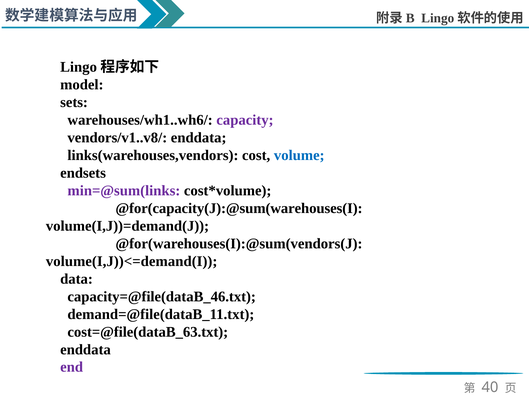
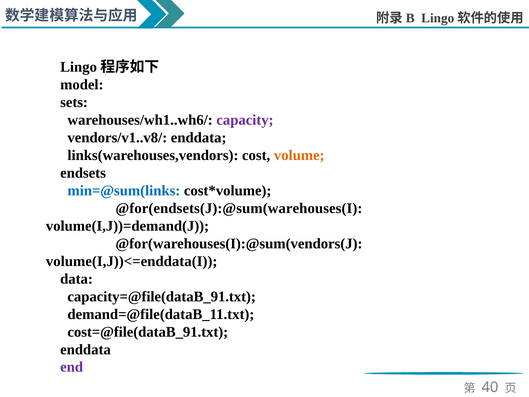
volume colour: blue -> orange
min=@sum(links colour: purple -> blue
@for(capacity(J):@sum(warehouses(I: @for(capacity(J):@sum(warehouses(I -> @for(endsets(J):@sum(warehouses(I
volume(I,J))<=demand(I: volume(I,J))<=demand(I -> volume(I,J))<=enddata(I
capacity=@file(dataB_46.txt: capacity=@file(dataB_46.txt -> capacity=@file(dataB_91.txt
cost=@file(dataB_63.txt: cost=@file(dataB_63.txt -> cost=@file(dataB_91.txt
